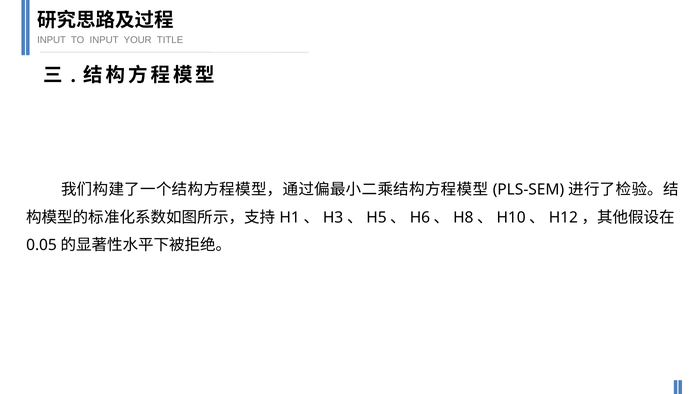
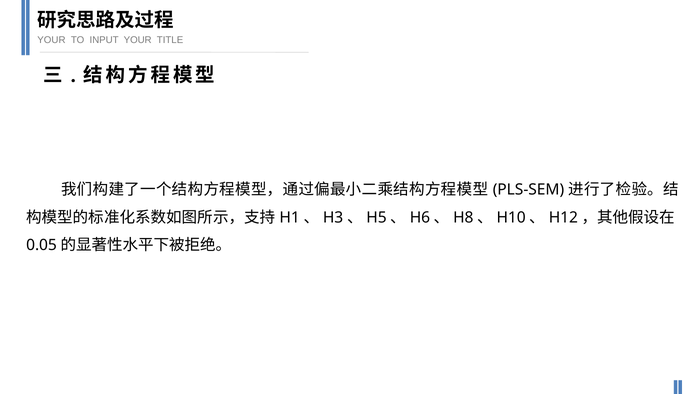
INPUT at (52, 40): INPUT -> YOUR
